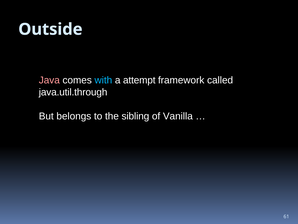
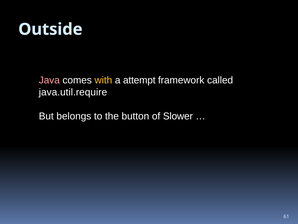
with colour: light blue -> yellow
java.util.through: java.util.through -> java.util.require
sibling: sibling -> button
Vanilla: Vanilla -> Slower
